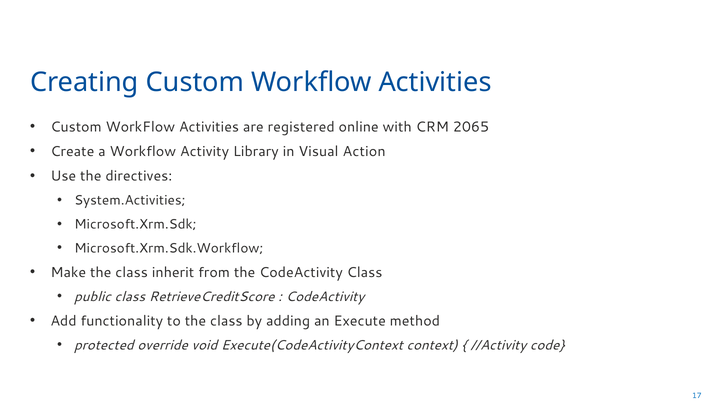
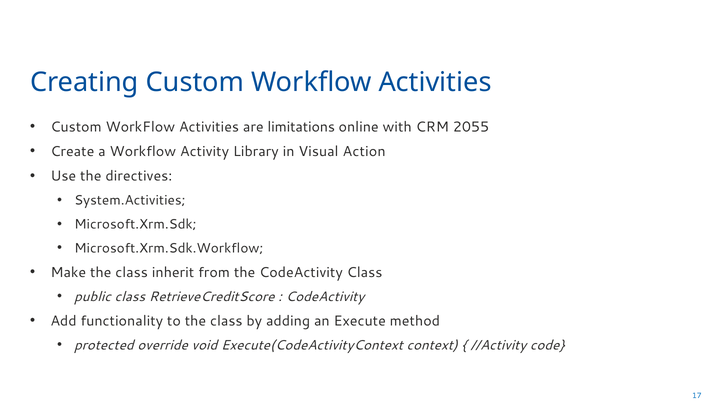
registered: registered -> limitations
2065: 2065 -> 2055
